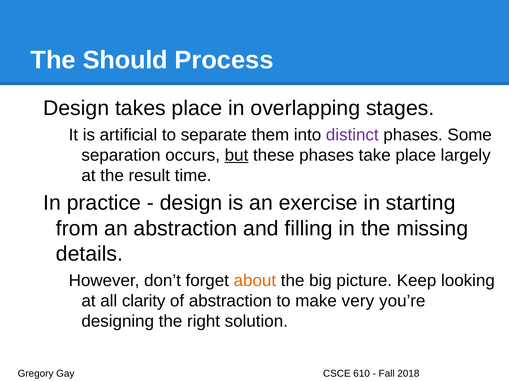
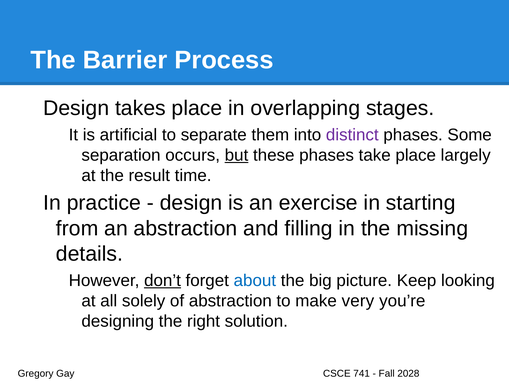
Should: Should -> Barrier
don’t underline: none -> present
about colour: orange -> blue
clarity: clarity -> solely
610: 610 -> 741
2018: 2018 -> 2028
